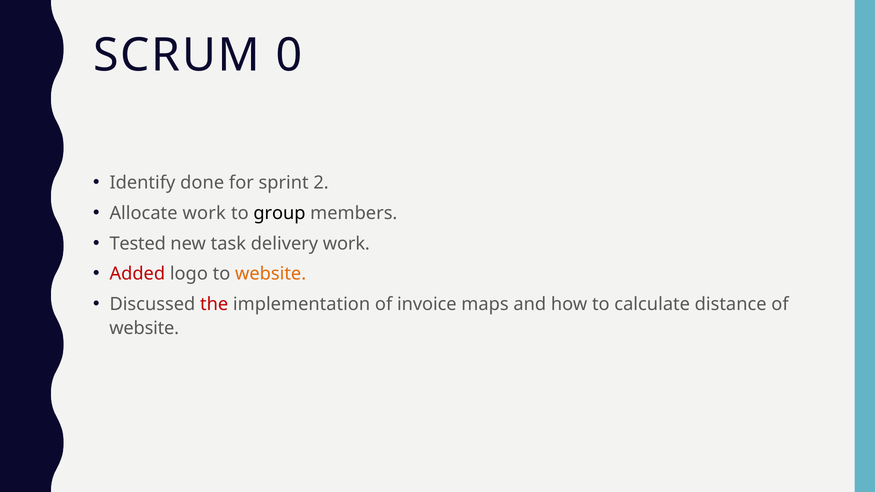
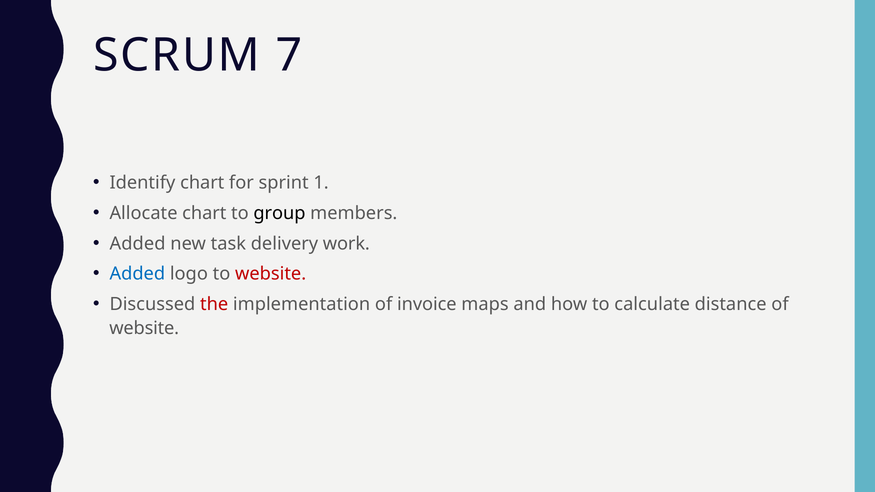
0: 0 -> 7
Identify done: done -> chart
2: 2 -> 1
Allocate work: work -> chart
Tested at (138, 244): Tested -> Added
Added at (137, 274) colour: red -> blue
website at (271, 274) colour: orange -> red
